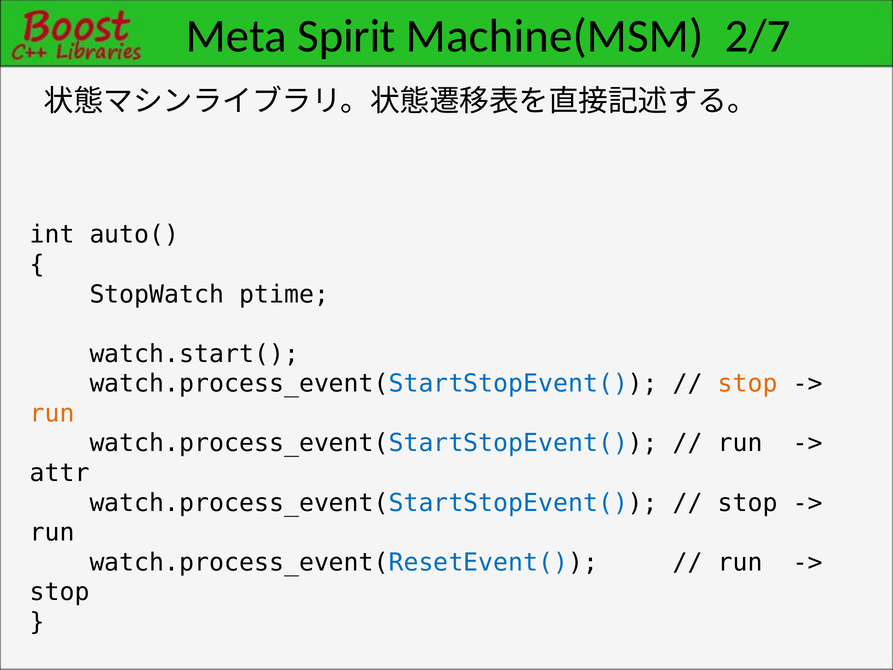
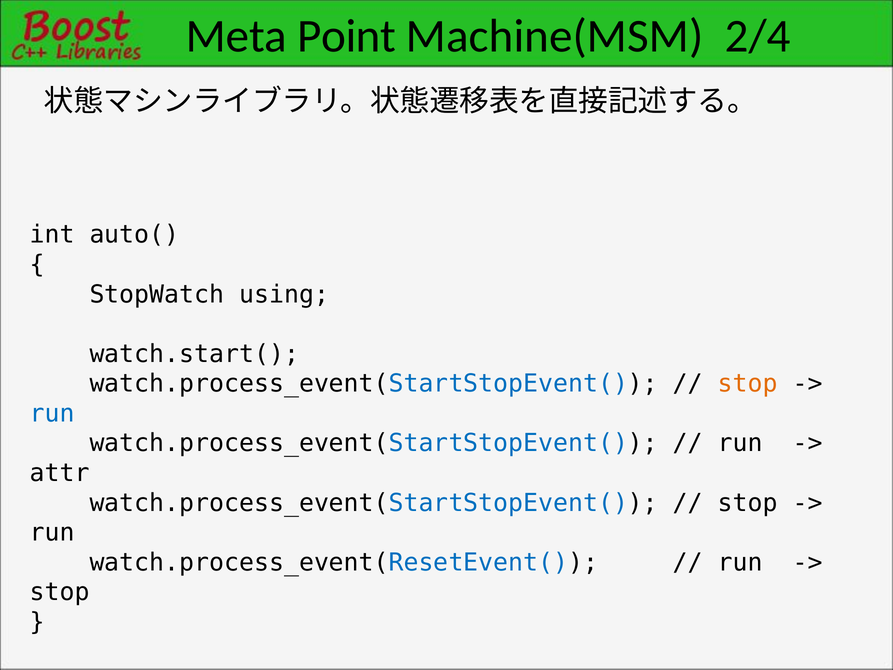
Spirit: Spirit -> Point
2/7: 2/7 -> 2/4
ptime: ptime -> using
run at (52, 413) colour: orange -> blue
